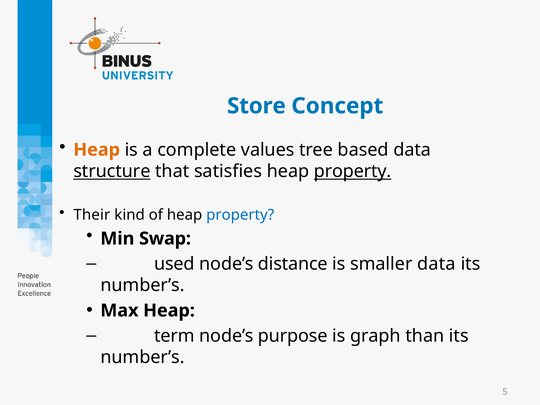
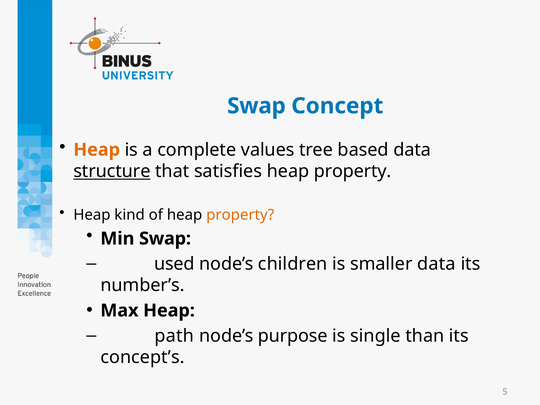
Store at (256, 106): Store -> Swap
property at (353, 171) underline: present -> none
Their at (92, 215): Their -> Heap
property at (240, 215) colour: blue -> orange
distance: distance -> children
term: term -> path
graph: graph -> single
number’s at (143, 357): number’s -> concept’s
